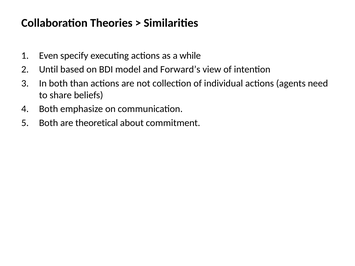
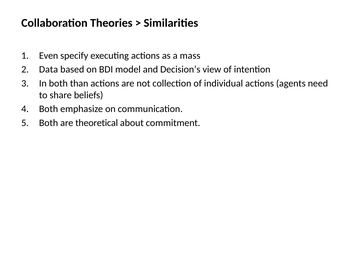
while: while -> mass
Until: Until -> Data
Forward’s: Forward’s -> Decision’s
